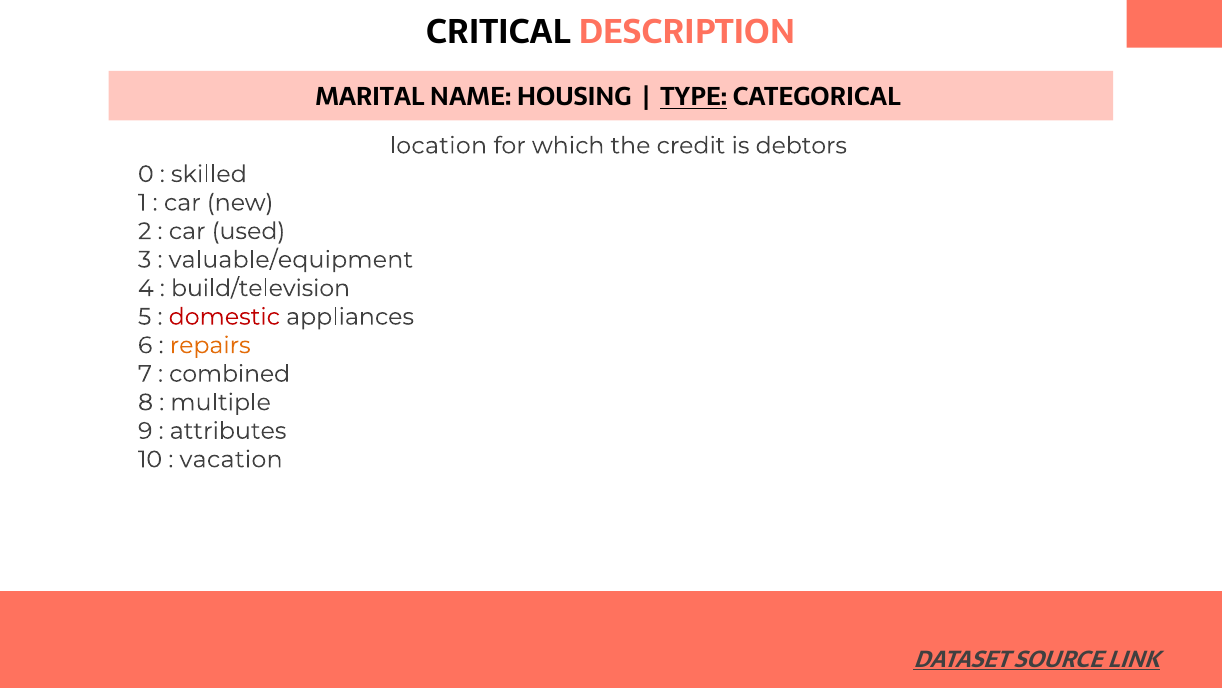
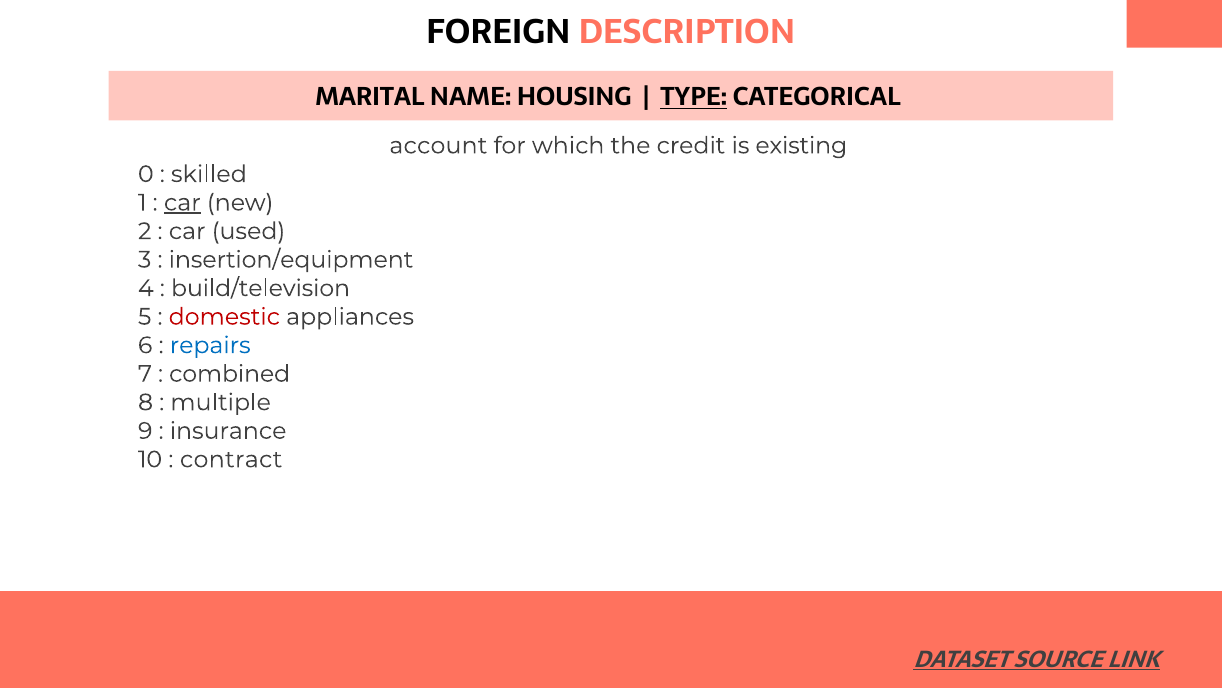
CRITICAL: CRITICAL -> FOREIGN
location: location -> account
debtors: debtors -> existing
car at (182, 203) underline: none -> present
valuable/equipment: valuable/equipment -> insertion/equipment
repairs colour: orange -> blue
attributes: attributes -> insurance
vacation: vacation -> contract
